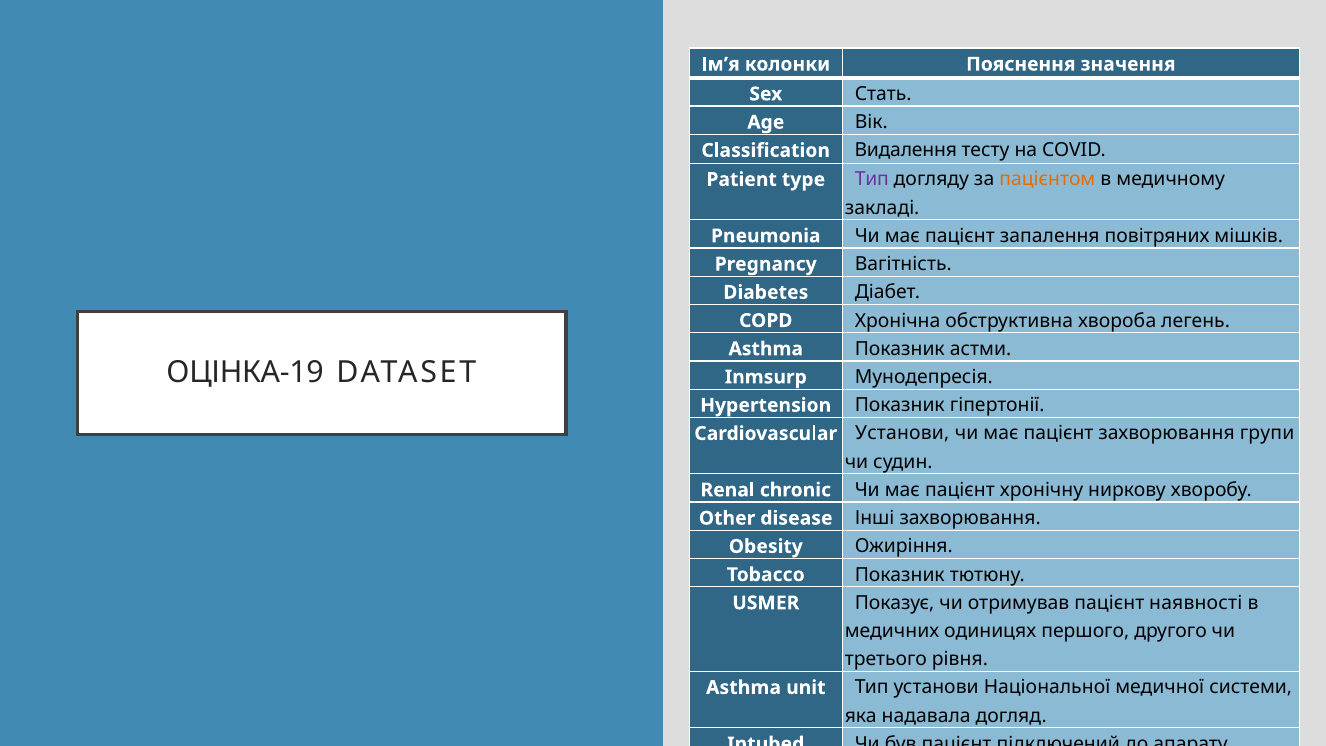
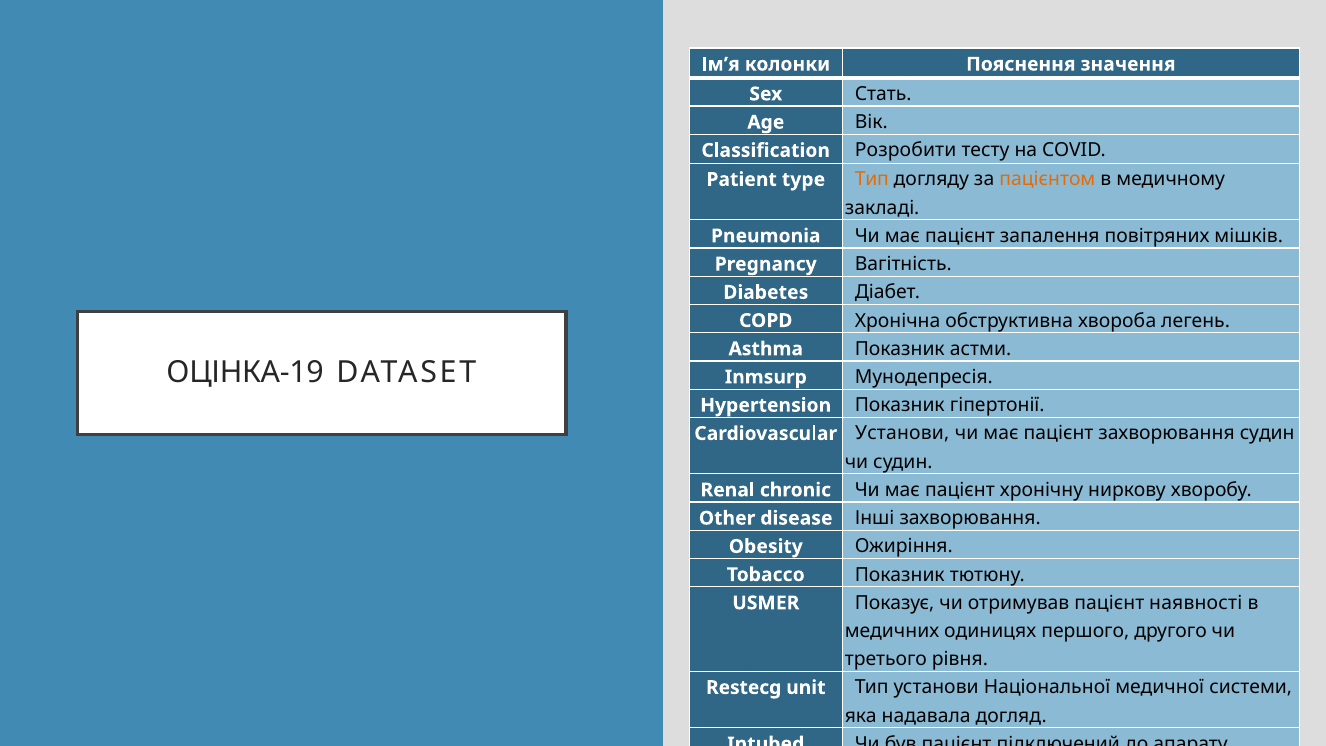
Видалення: Видалення -> Розробити
Тип at (872, 179) colour: purple -> orange
захворювання групи: групи -> судин
Asthma at (744, 687): Asthma -> Restecg
